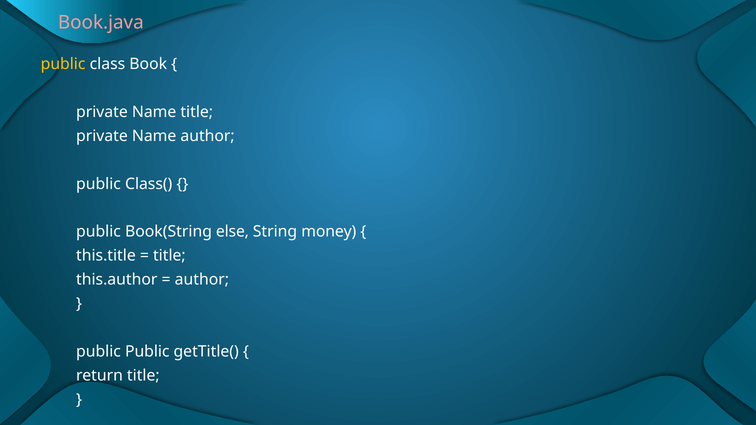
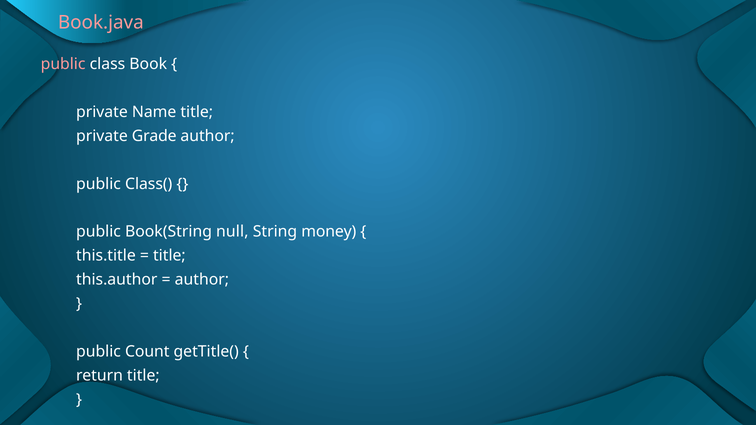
public at (63, 64) colour: yellow -> pink
Name at (154, 136): Name -> Grade
else: else -> null
public Public: Public -> Count
